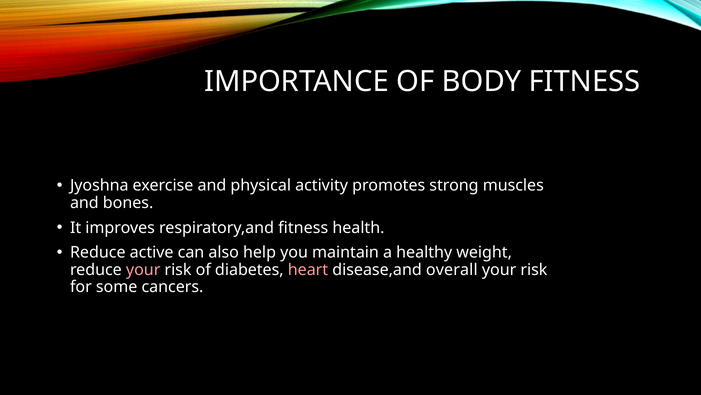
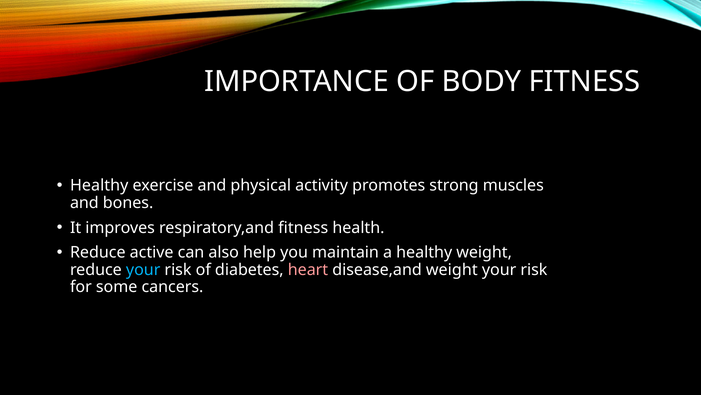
Jyoshna at (99, 185): Jyoshna -> Healthy
your at (143, 269) colour: pink -> light blue
disease,and overall: overall -> weight
